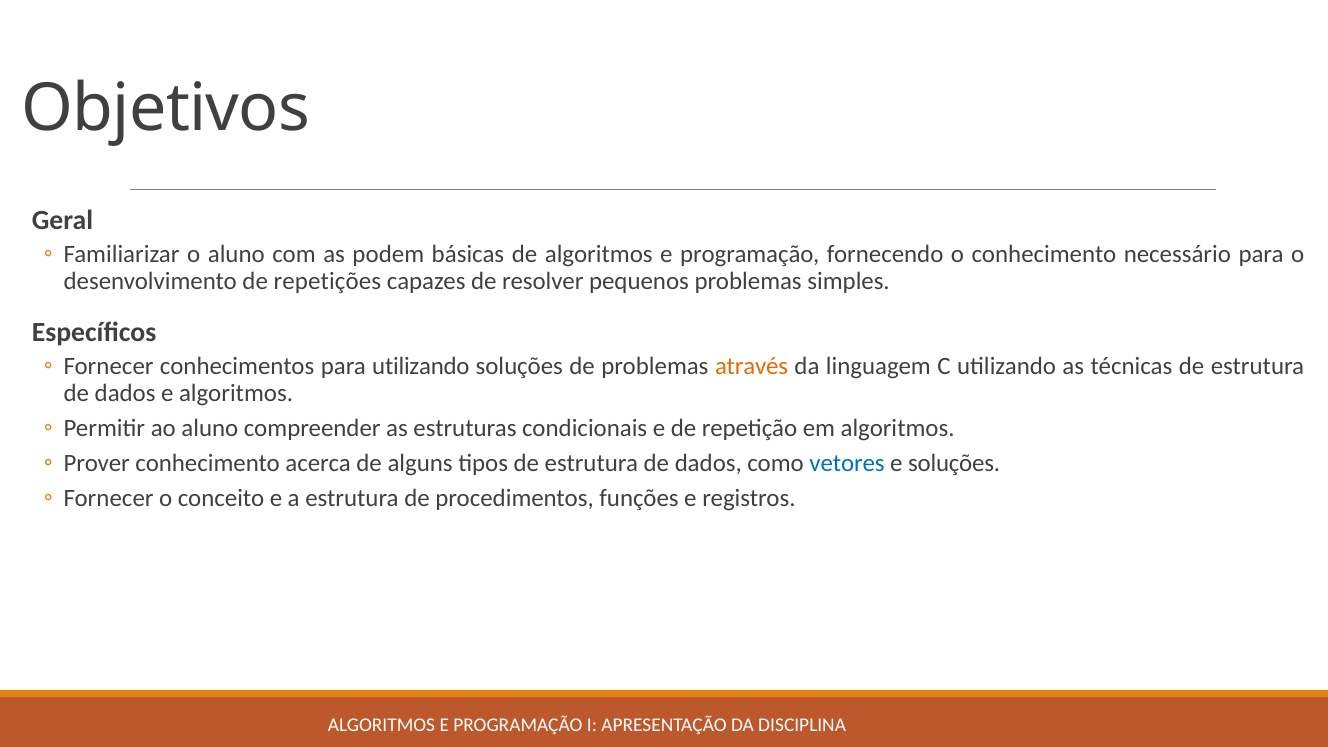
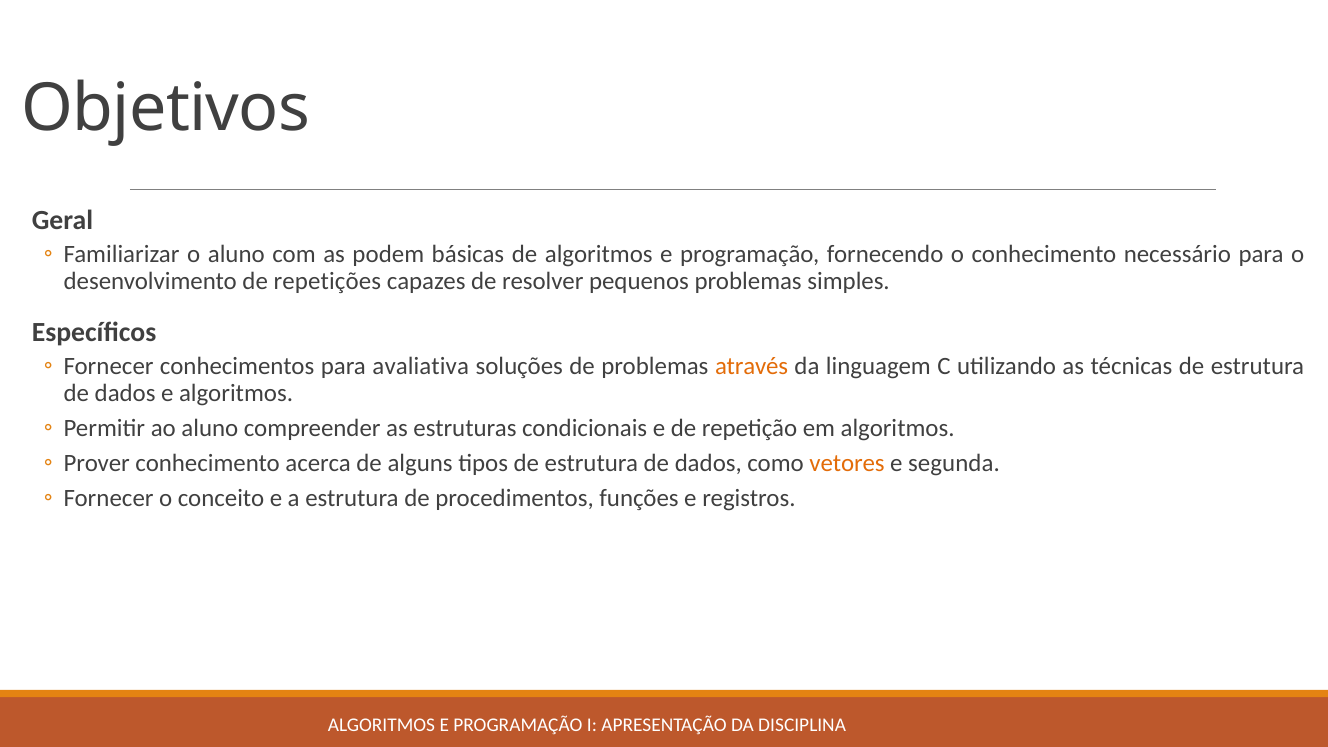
para utilizando: utilizando -> avaliativa
vetores colour: blue -> orange
e soluções: soluções -> segunda
